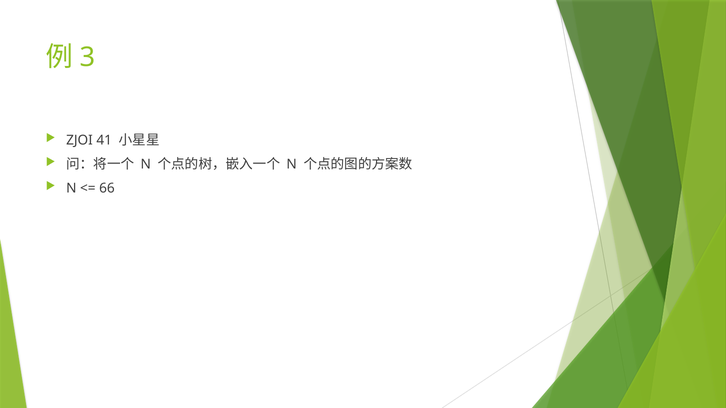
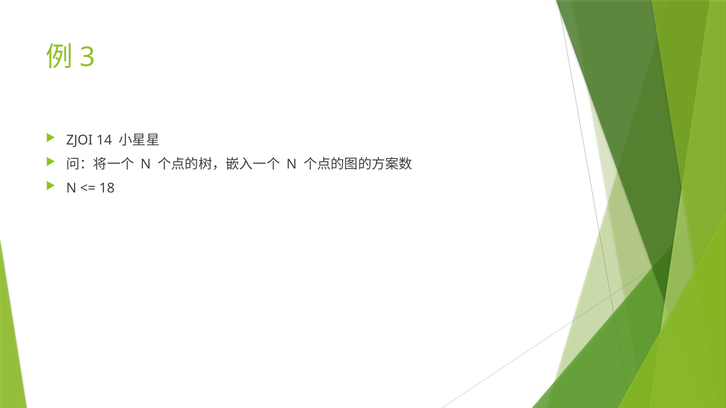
41: 41 -> 14
66: 66 -> 18
